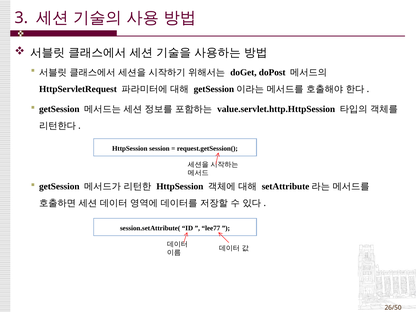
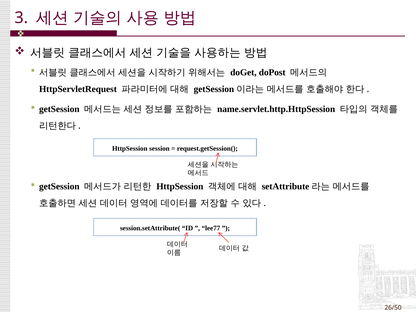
value.servlet.http.HttpSession: value.servlet.http.HttpSession -> name.servlet.http.HttpSession
